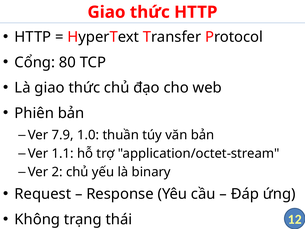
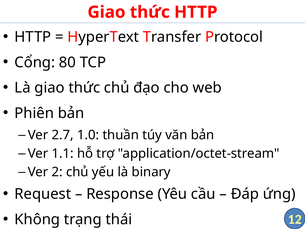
7.9: 7.9 -> 2.7
